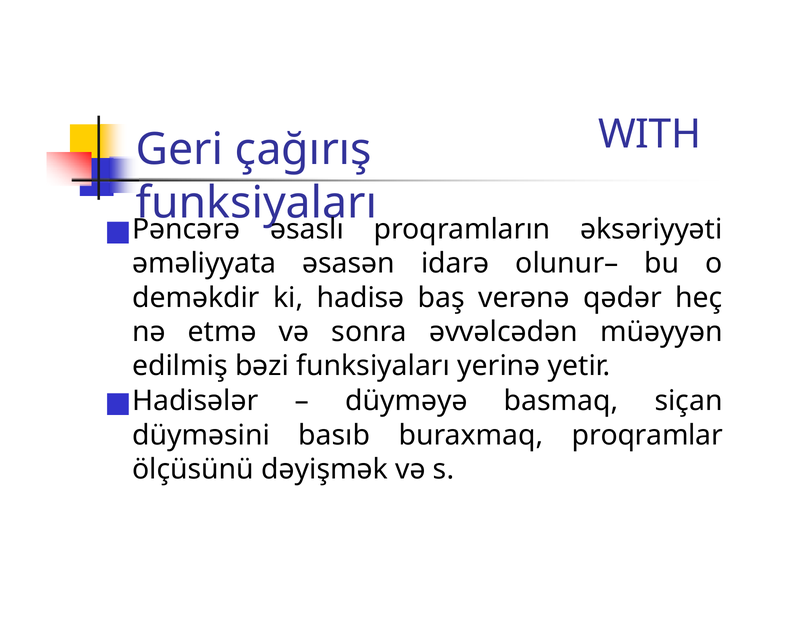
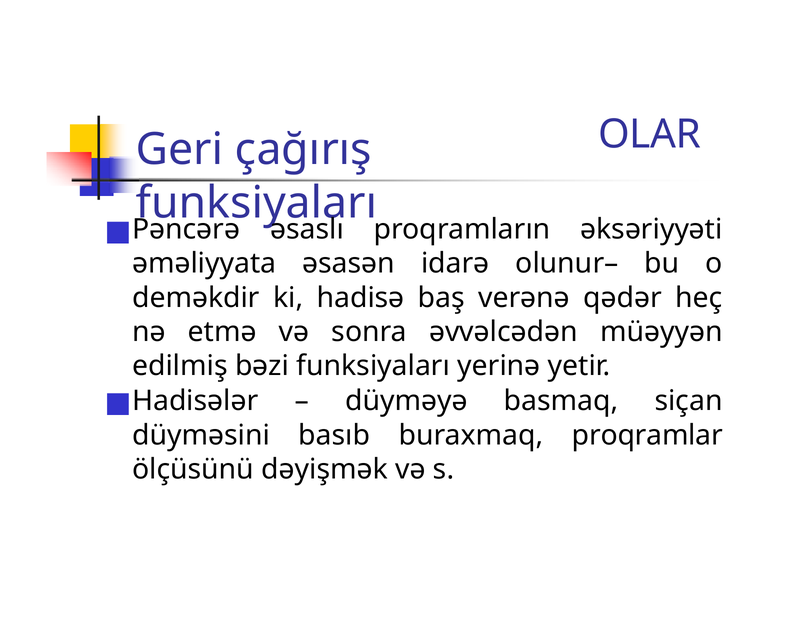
WITH: WITH -> OLAR
